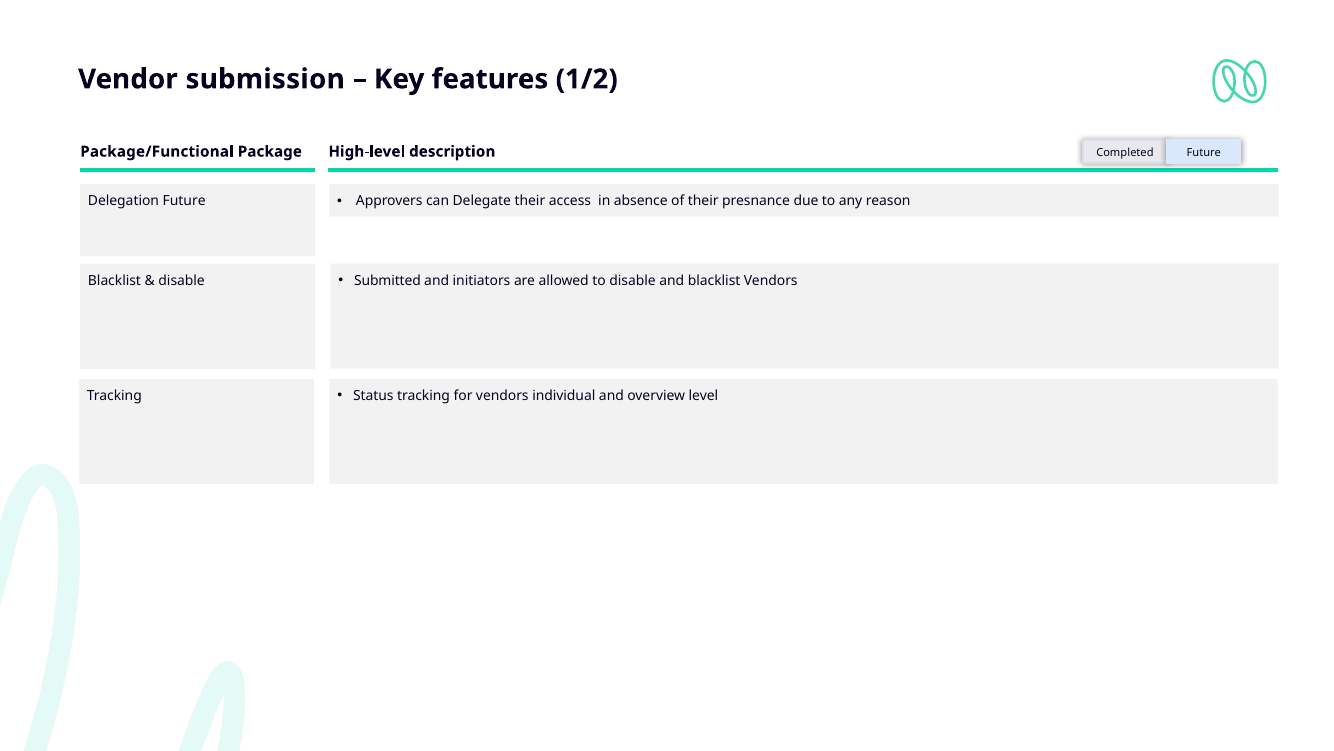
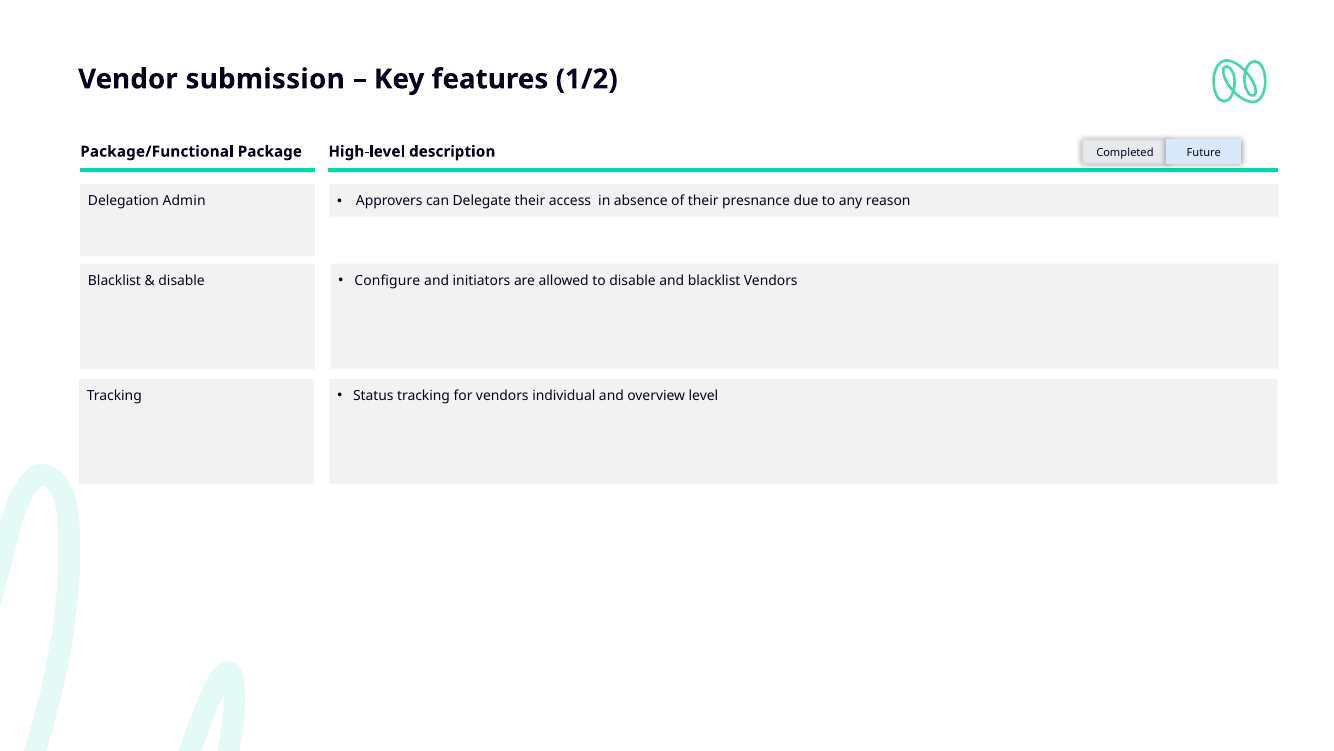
Delegation Future: Future -> Admin
Submitted: Submitted -> Configure
